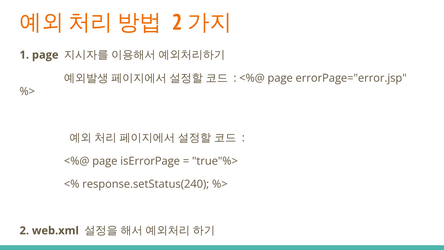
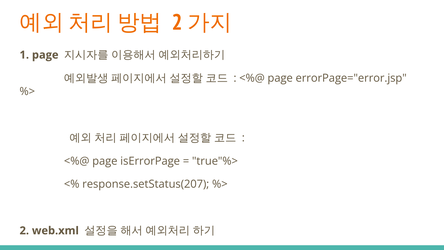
response.setStatus(240: response.setStatus(240 -> response.setStatus(207
